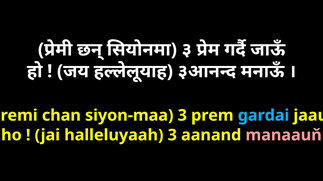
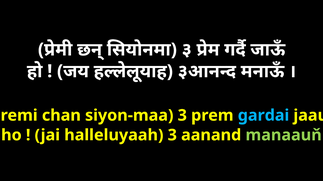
manaauň colour: pink -> light green
